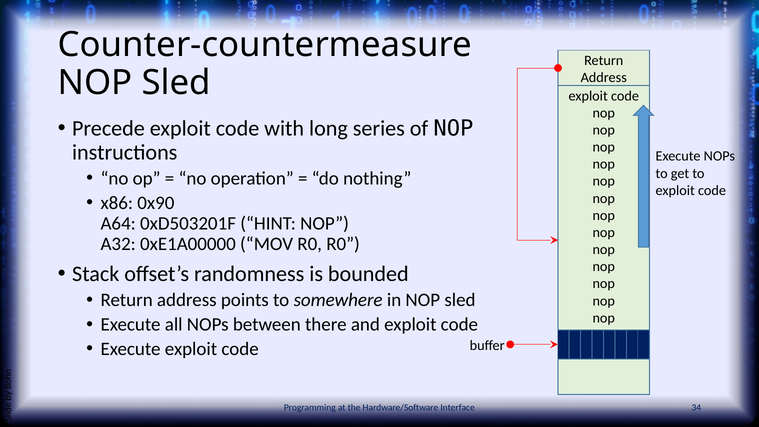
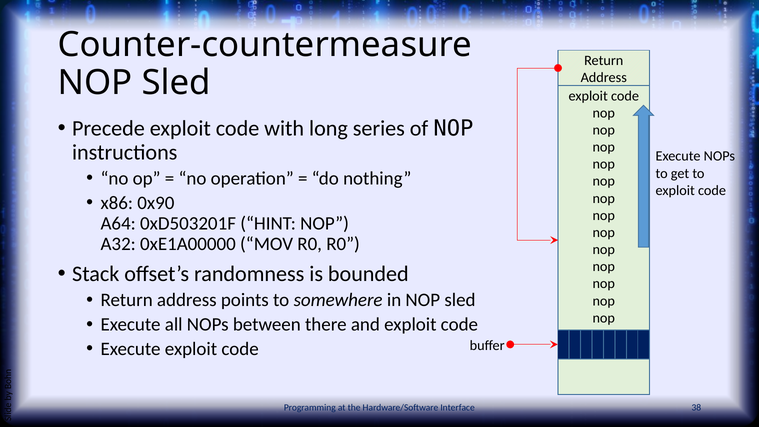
34: 34 -> 38
